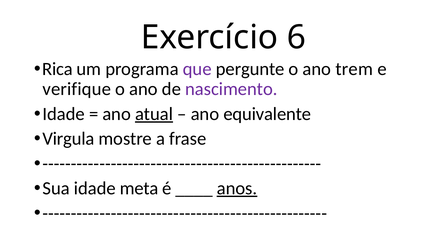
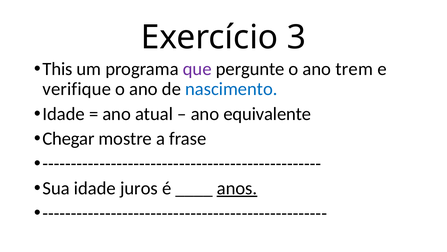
6: 6 -> 3
Rica: Rica -> This
nascimento colour: purple -> blue
atual underline: present -> none
Virgula: Virgula -> Chegar
meta: meta -> juros
